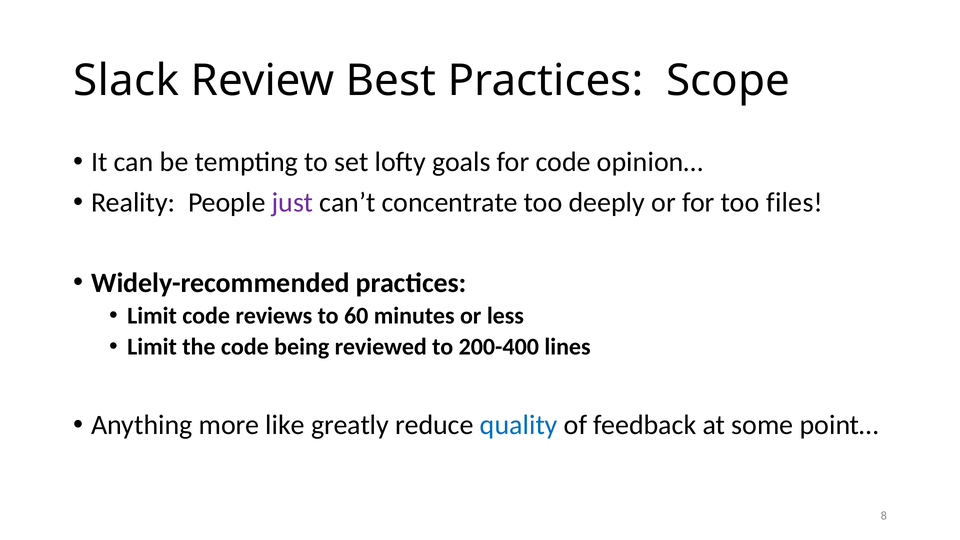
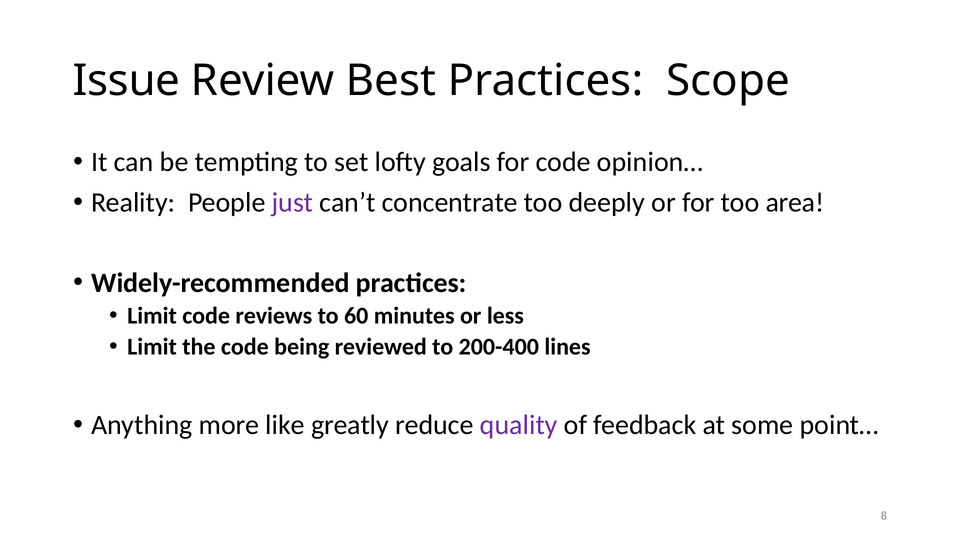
Slack: Slack -> Issue
files: files -> area
quality colour: blue -> purple
